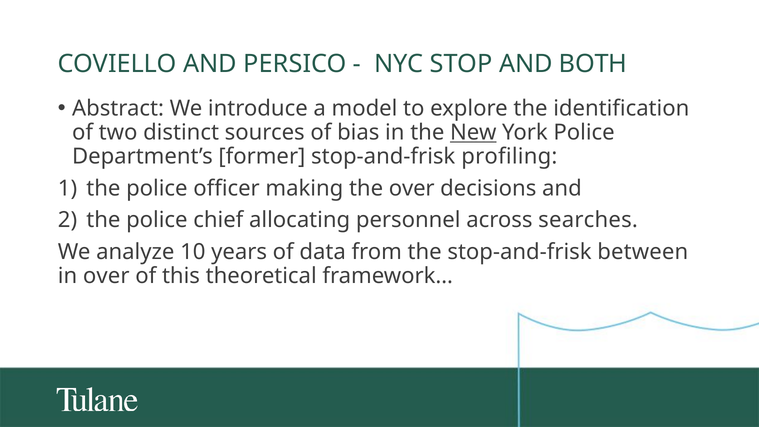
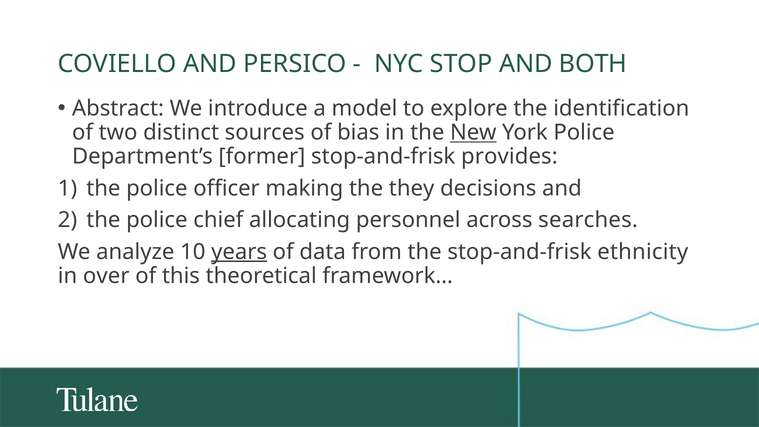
profiling: profiling -> provides
the over: over -> they
years underline: none -> present
between: between -> ethnicity
